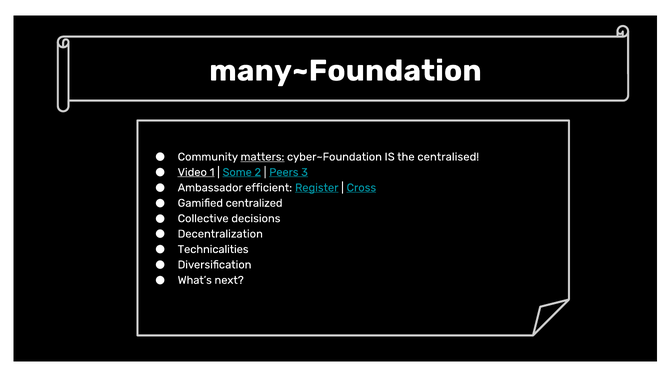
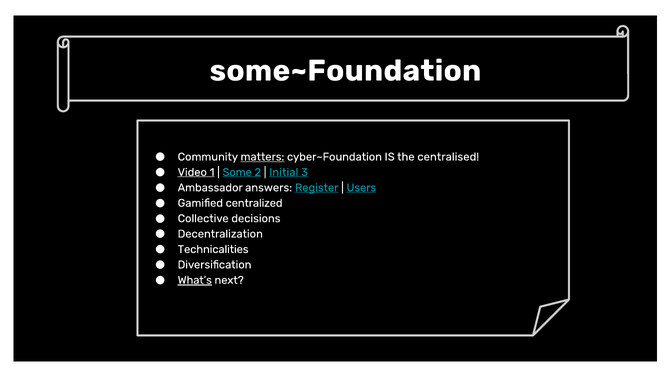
many~Foundation: many~Foundation -> some~Foundation
Peers: Peers -> Initial
efficient: efficient -> answers
Cross: Cross -> Users
What’s underline: none -> present
